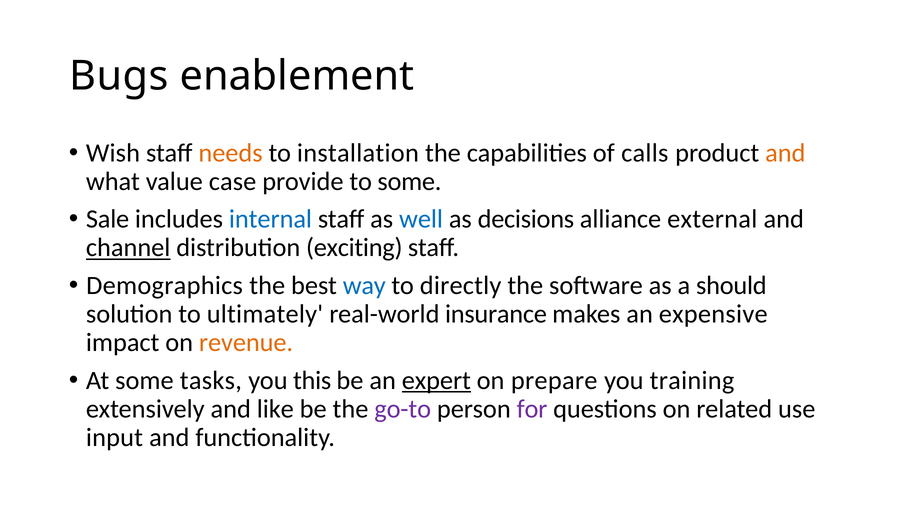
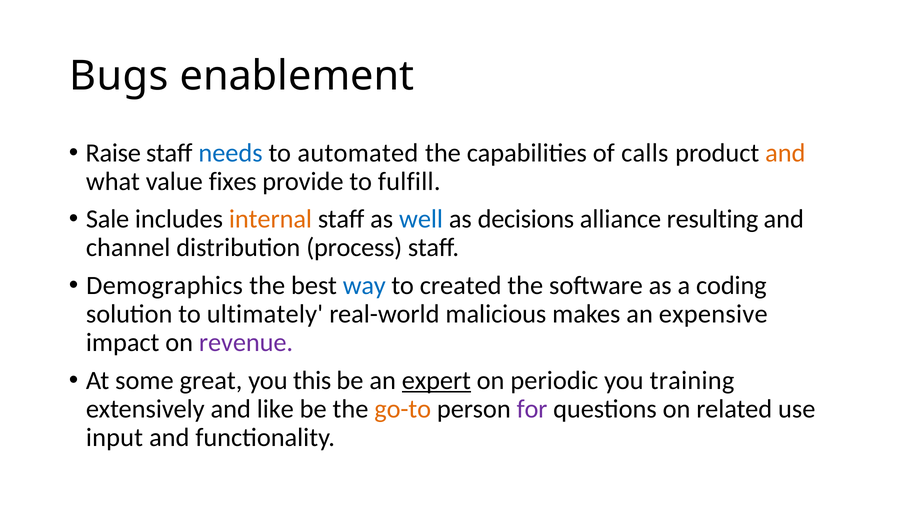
Wish: Wish -> Raise
needs colour: orange -> blue
installation: installation -> automated
case: case -> fixes
to some: some -> fulfill
internal colour: blue -> orange
external: external -> resulting
channel underline: present -> none
exciting: exciting -> process
directly: directly -> created
should: should -> coding
insurance: insurance -> malicious
revenue colour: orange -> purple
tasks: tasks -> great
prepare: prepare -> periodic
go-to colour: purple -> orange
